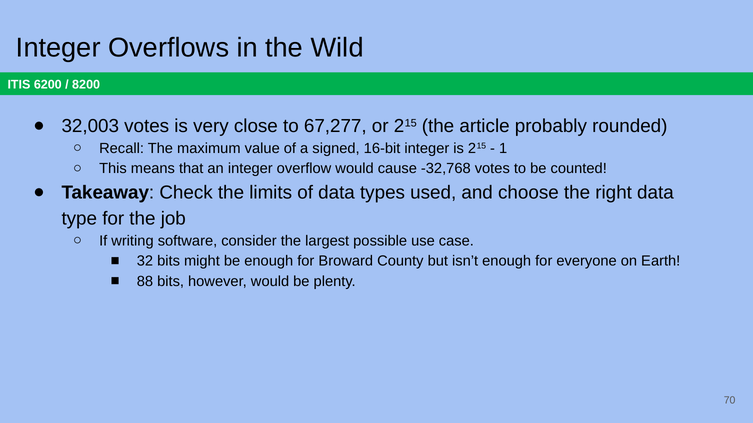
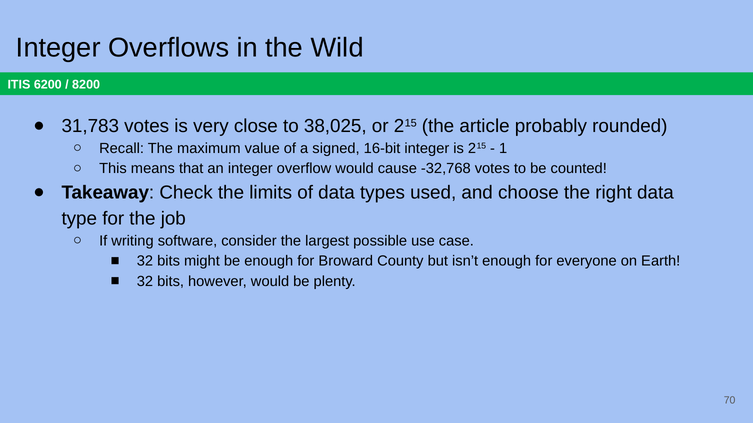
32,003: 32,003 -> 31,783
67,277: 67,277 -> 38,025
88 at (145, 282): 88 -> 32
